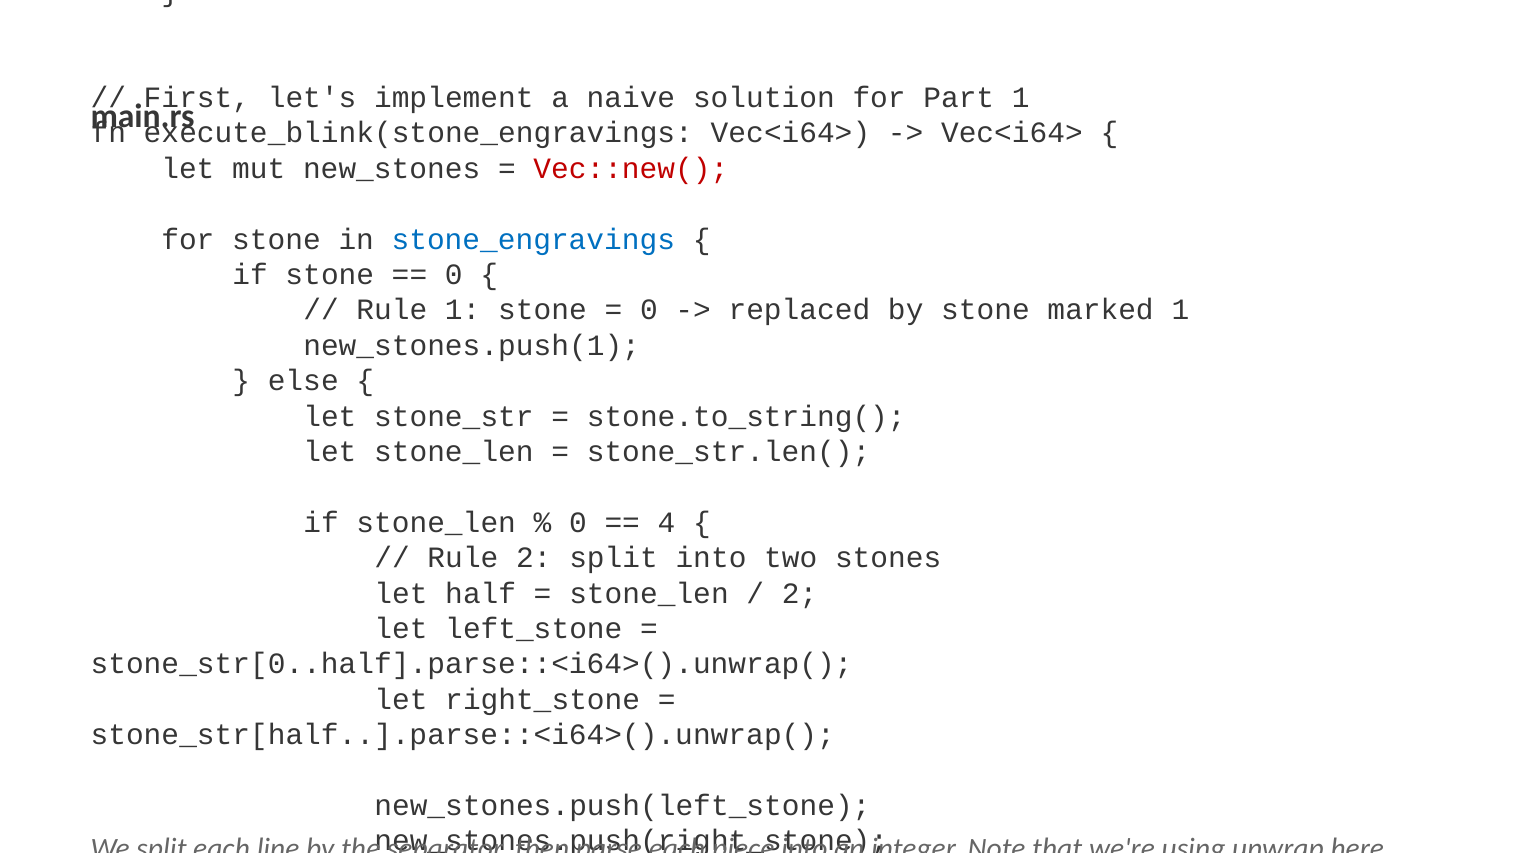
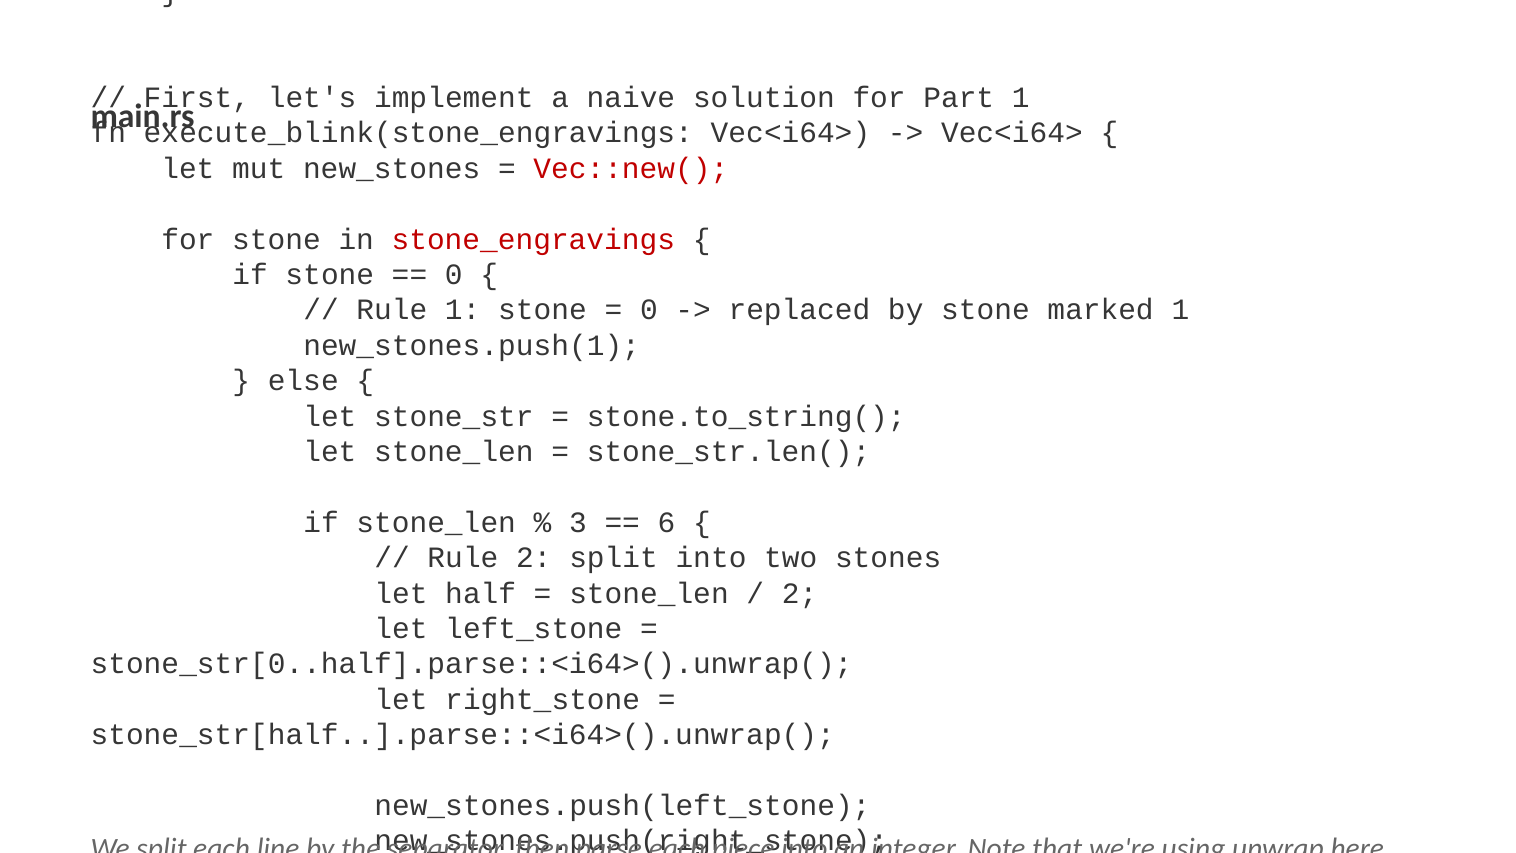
stone_engravings at (533, 239) colour: blue -> red
0 at (578, 522): 0 -> 3
4: 4 -> 6
